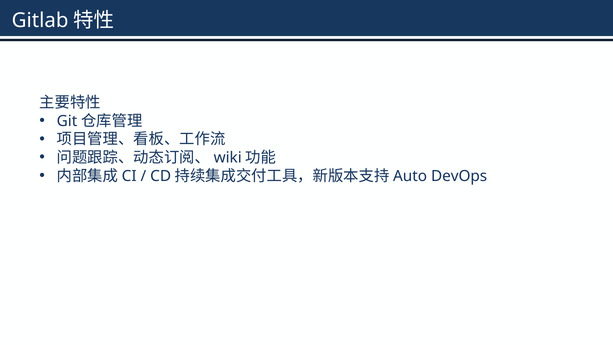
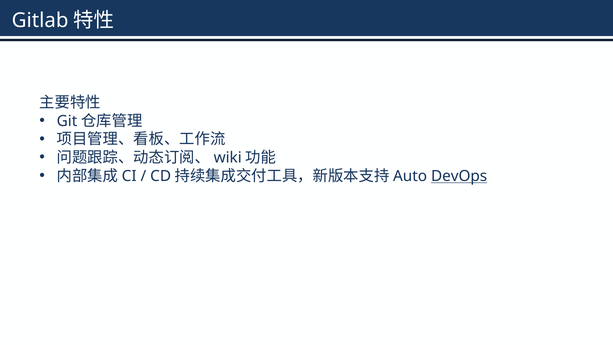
DevOps underline: none -> present
